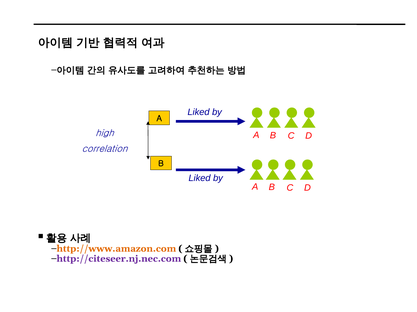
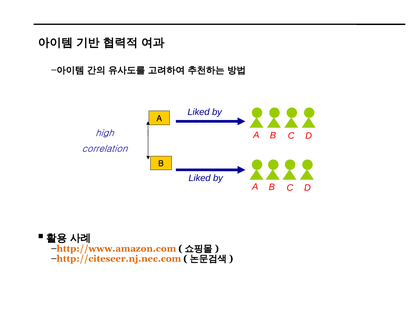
http://citeseer.nj.nec.com colour: purple -> orange
